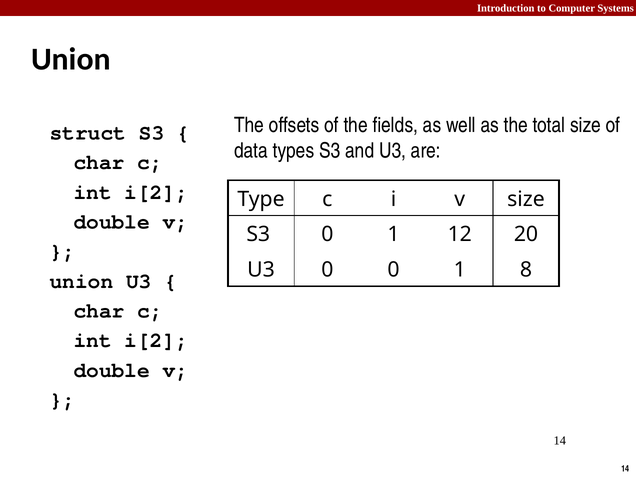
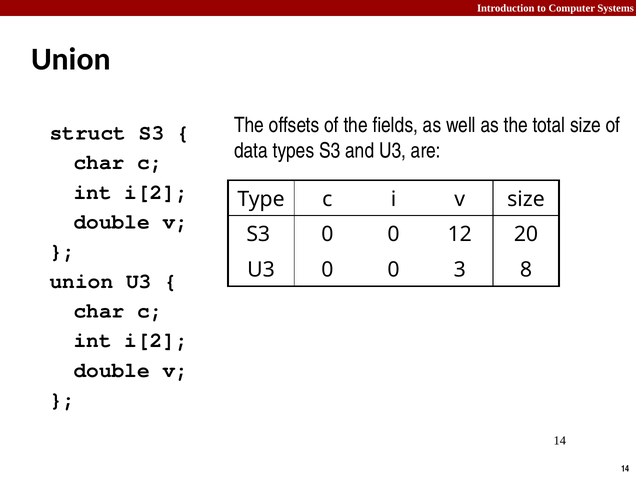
S3 0 1: 1 -> 0
0 0 1: 1 -> 3
